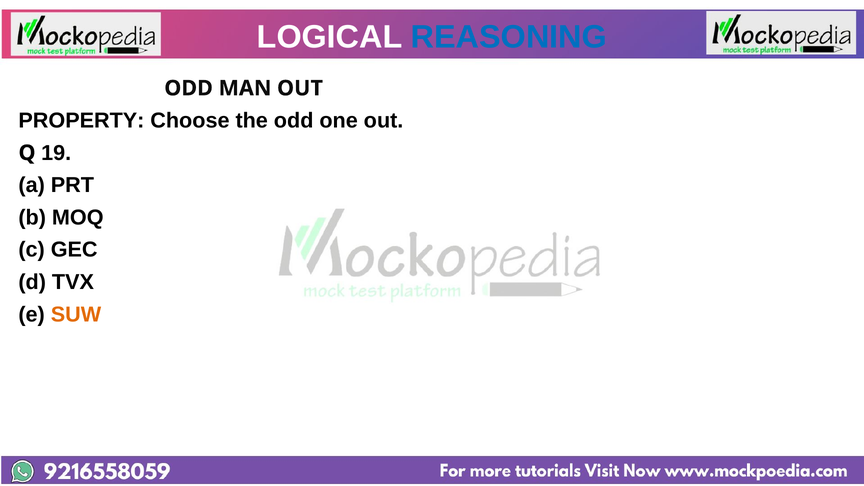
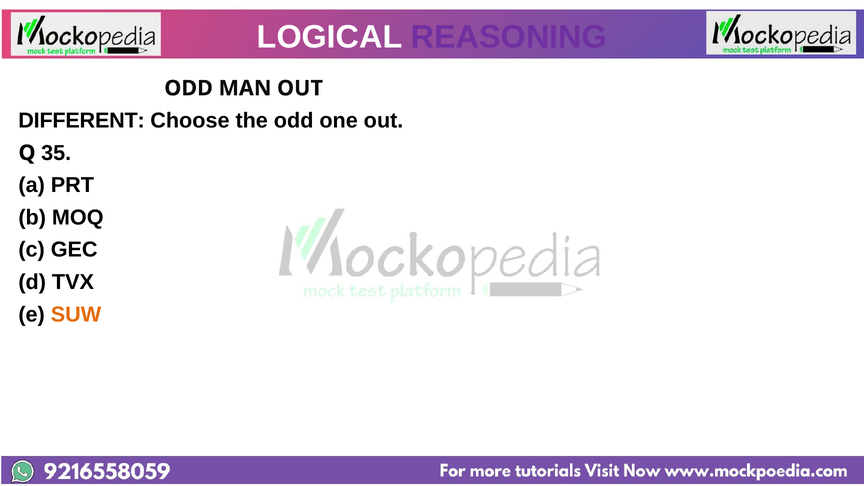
REASONING colour: blue -> purple
PROPERTY: PROPERTY -> DIFFERENT
19: 19 -> 35
